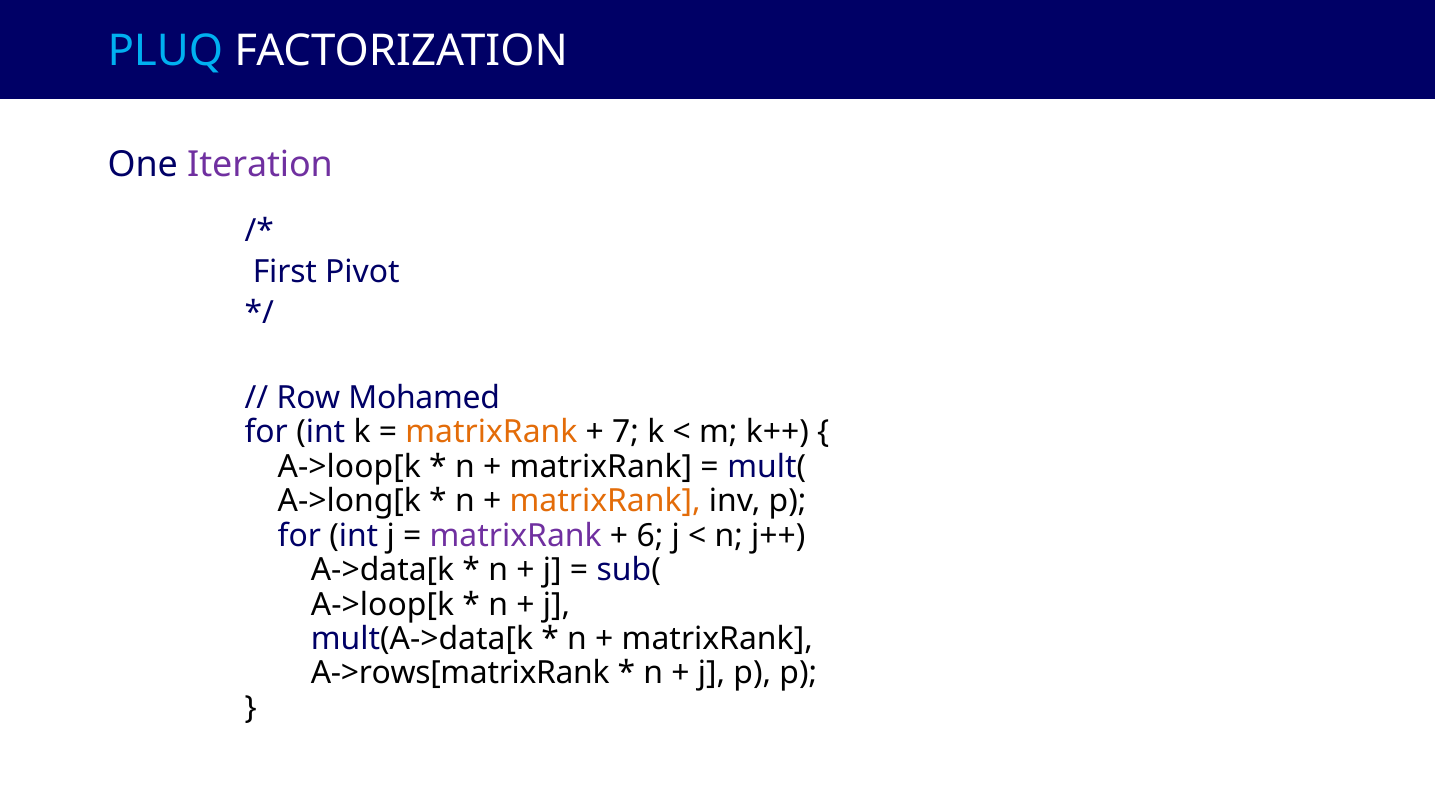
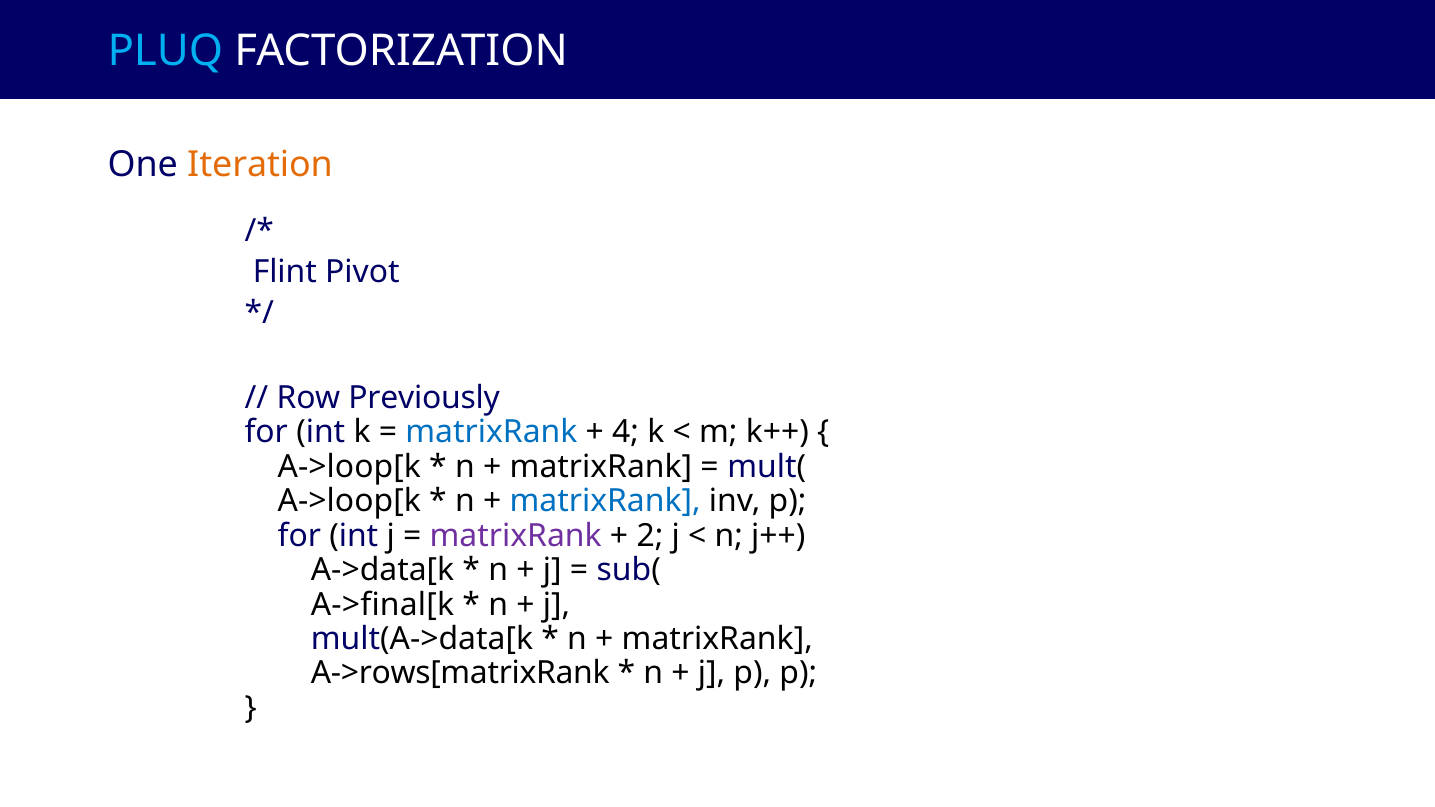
Iteration colour: purple -> orange
First: First -> Flint
Mohamed: Mohamed -> Previously
matrixRank at (491, 432) colour: orange -> blue
7: 7 -> 4
A->long[k at (349, 501): A->long[k -> A->loop[k
matrixRank at (605, 501) colour: orange -> blue
6: 6 -> 2
A->loop[k at (383, 605): A->loop[k -> A->final[k
